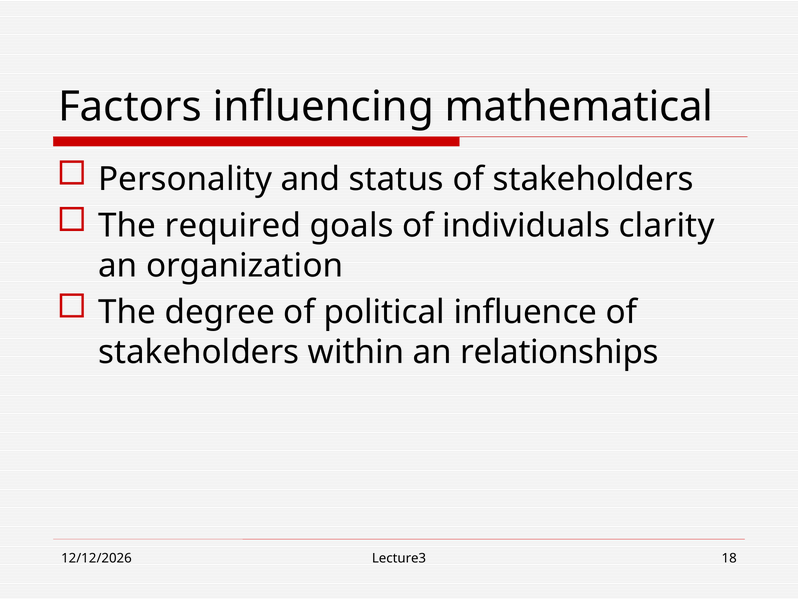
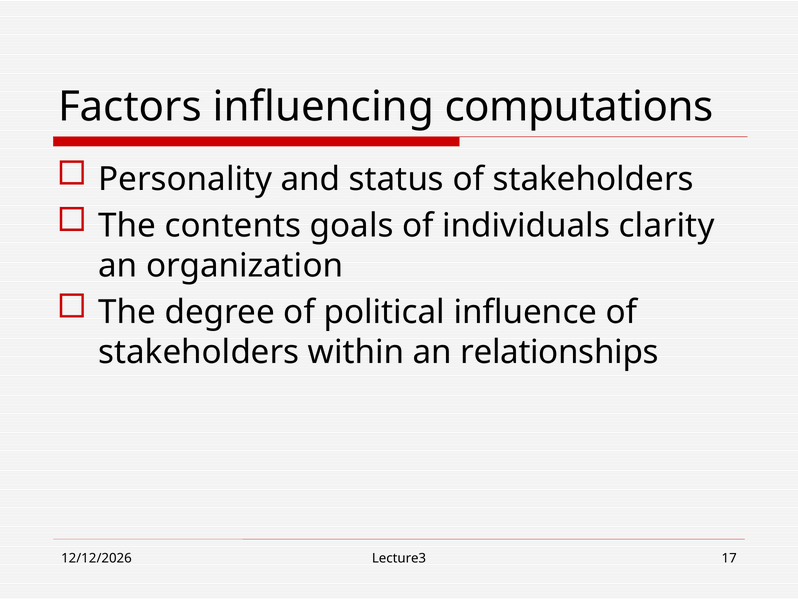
mathematical: mathematical -> computations
required: required -> contents
18: 18 -> 17
